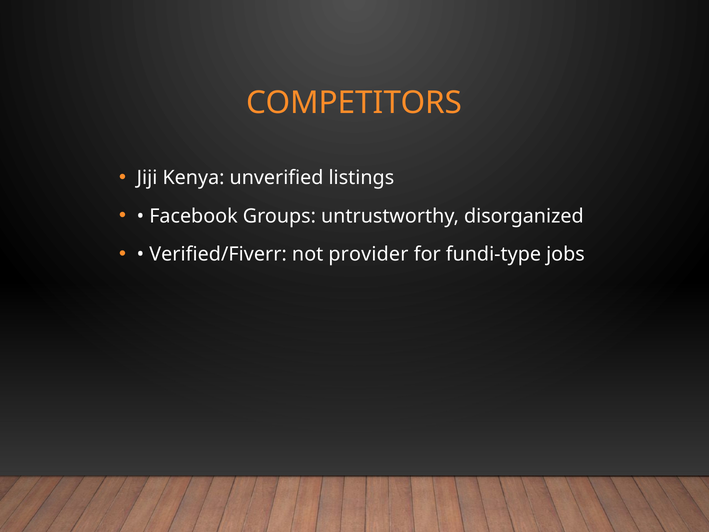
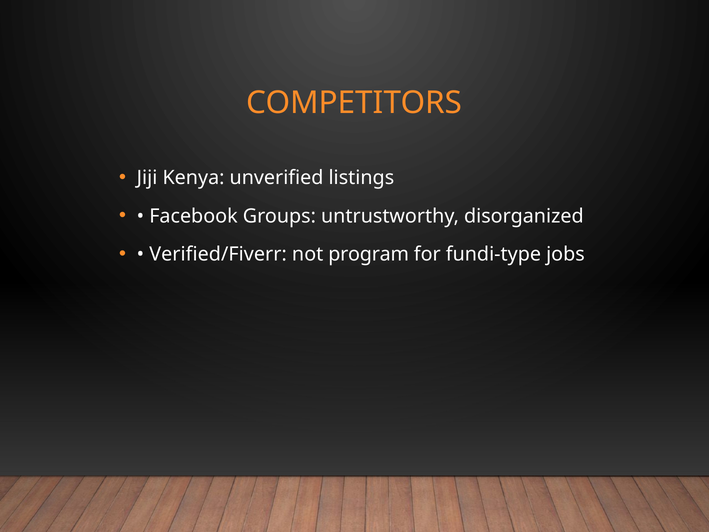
provider: provider -> program
